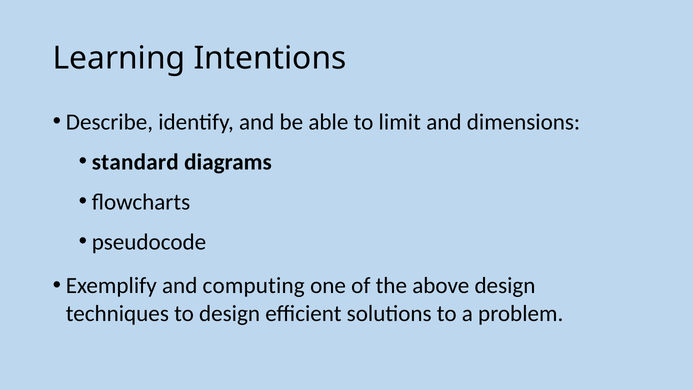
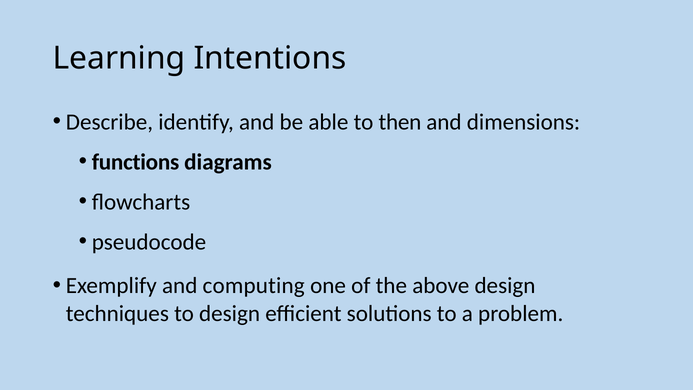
limit: limit -> then
standard: standard -> functions
